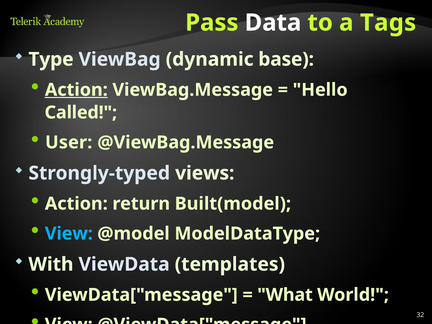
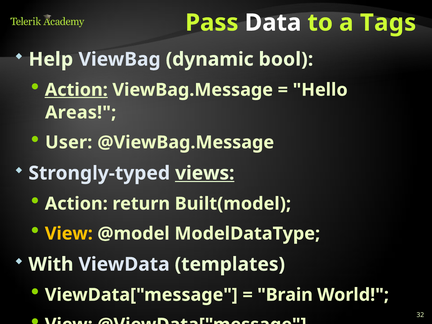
Type: Type -> Help
base: base -> bool
Called: Called -> Areas
views underline: none -> present
View at (69, 234) colour: light blue -> yellow
What: What -> Brain
